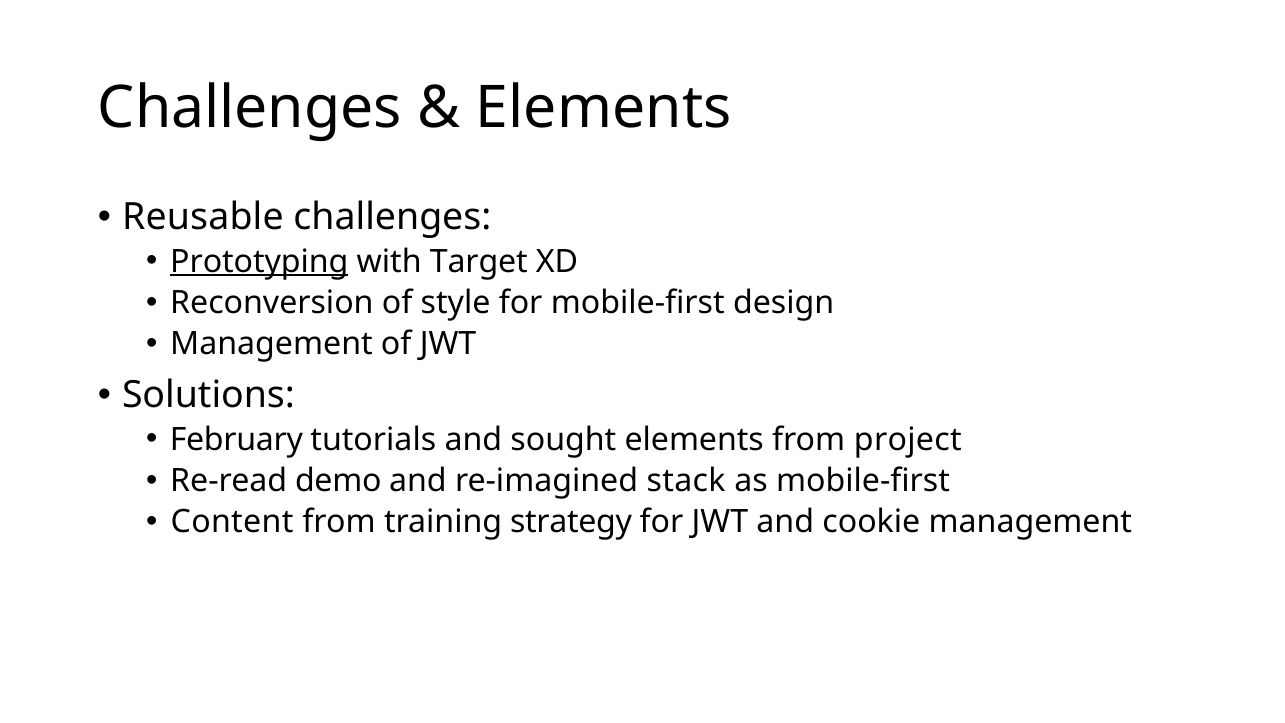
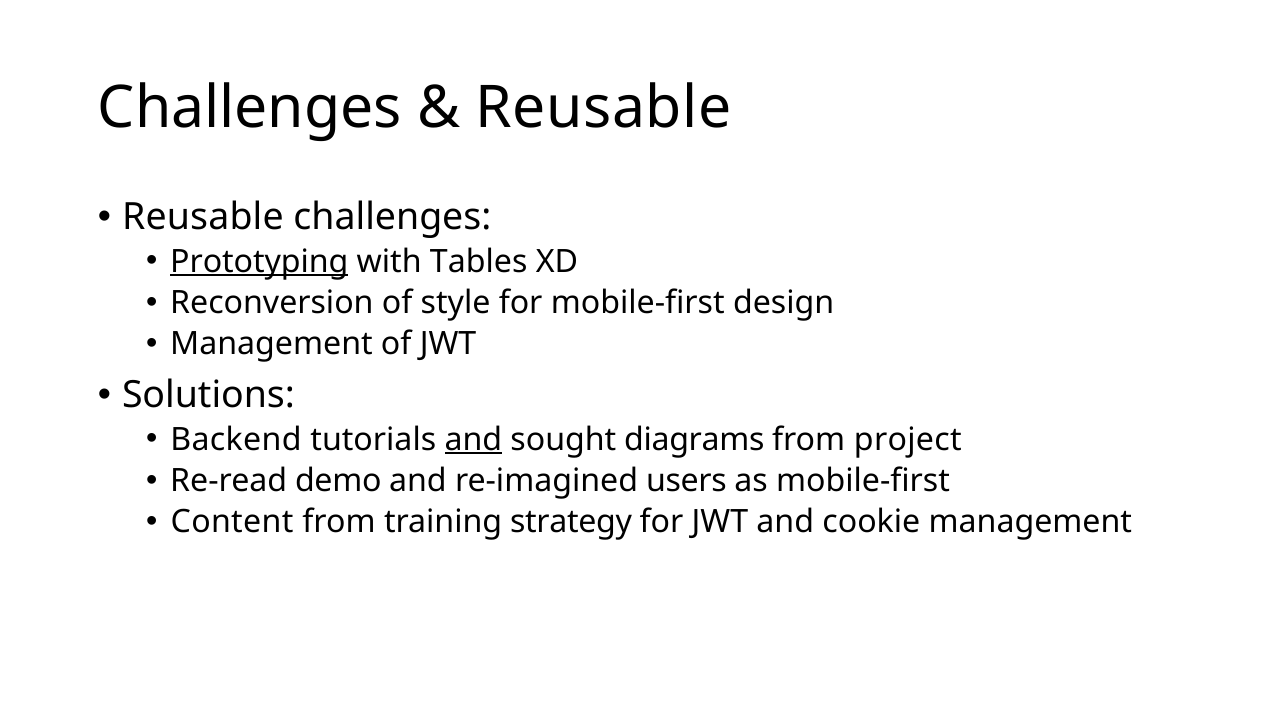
Elements at (604, 108): Elements -> Reusable
Target: Target -> Tables
February: February -> Backend
and at (473, 440) underline: none -> present
sought elements: elements -> diagrams
stack: stack -> users
